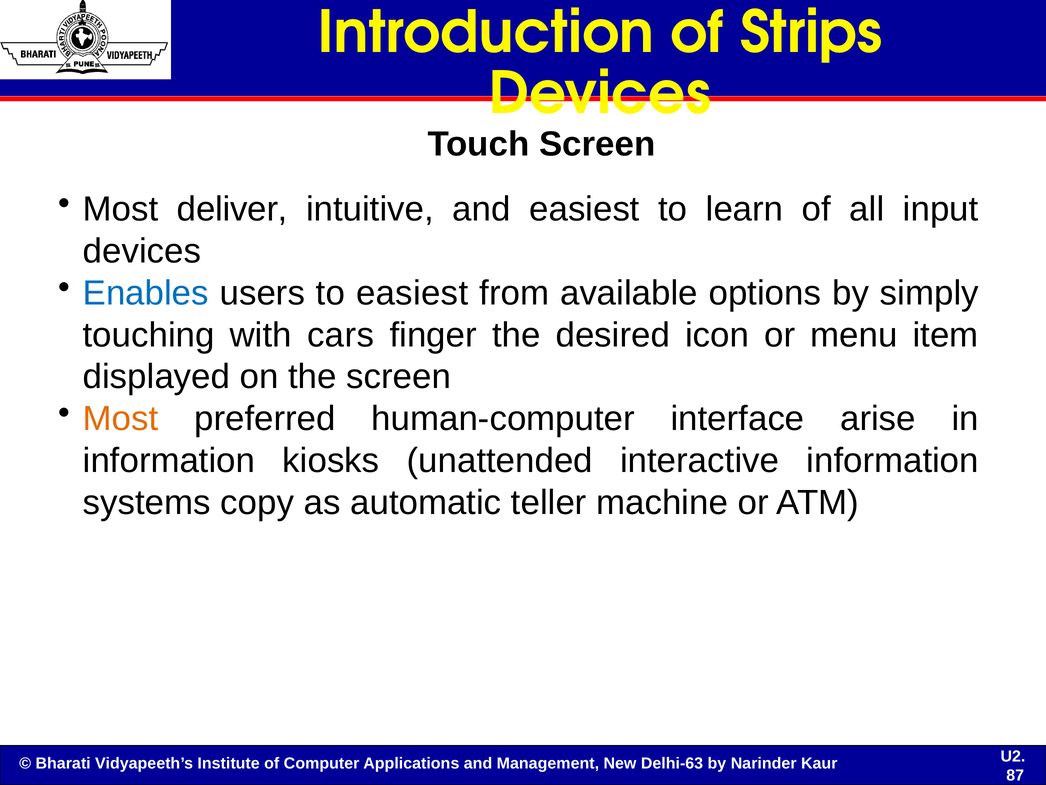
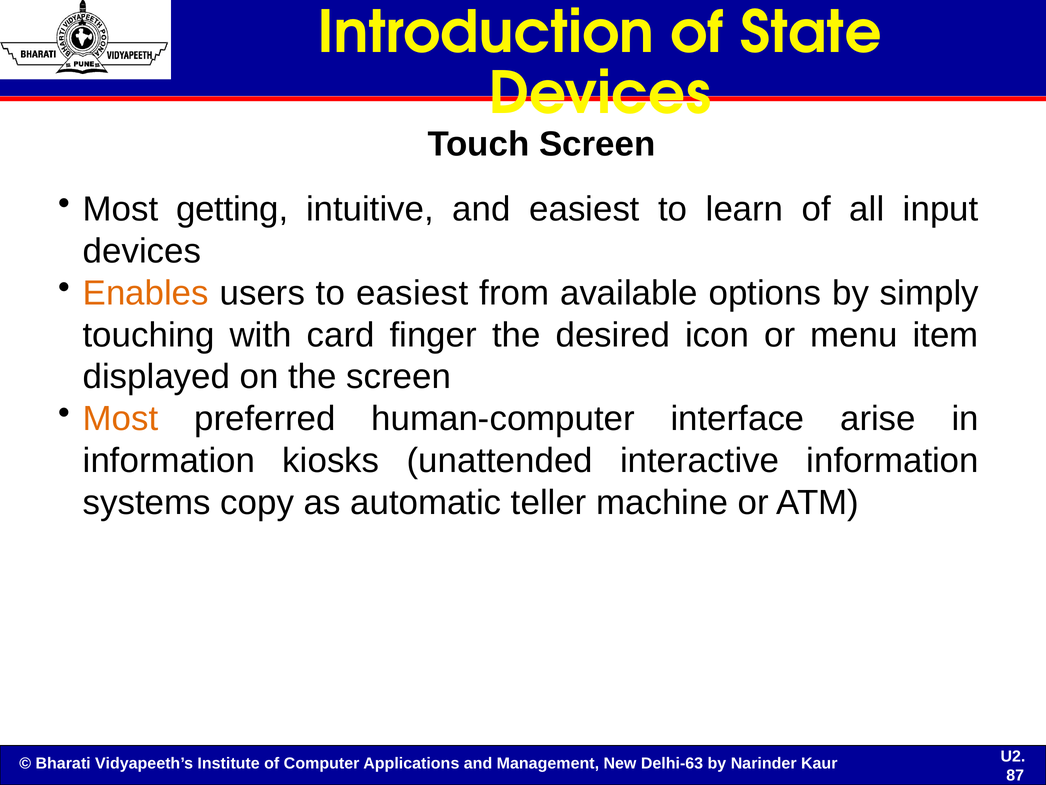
Strips: Strips -> State
deliver: deliver -> getting
Enables colour: blue -> orange
cars: cars -> card
